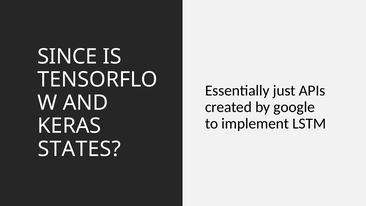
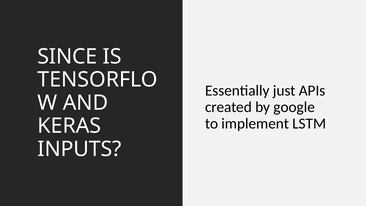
STATES: STATES -> INPUTS
